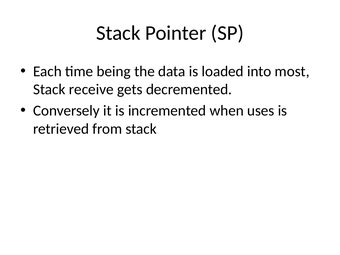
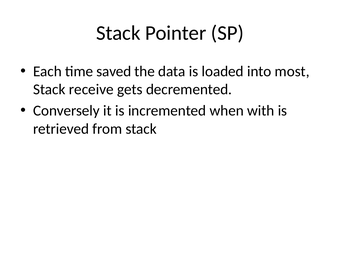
being: being -> saved
uses: uses -> with
